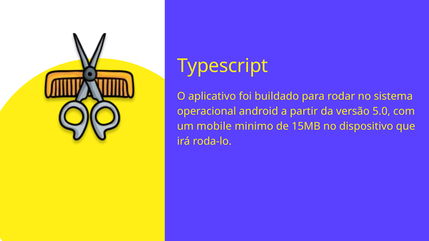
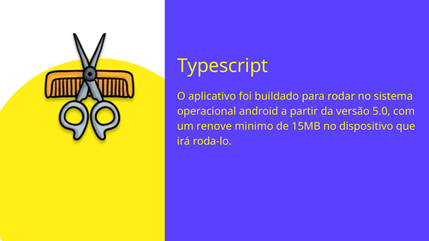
mobile: mobile -> renove
